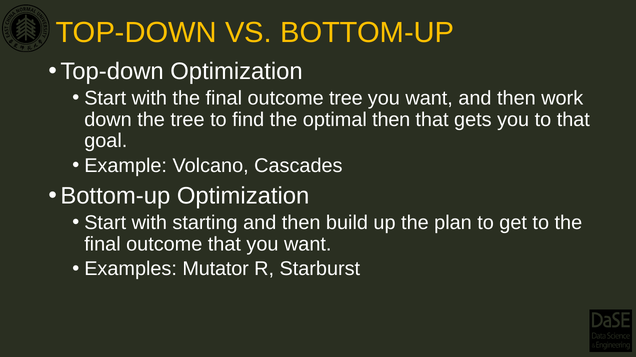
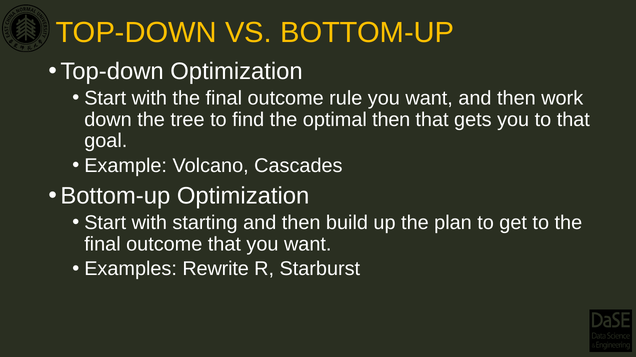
outcome tree: tree -> rule
Mutator: Mutator -> Rewrite
